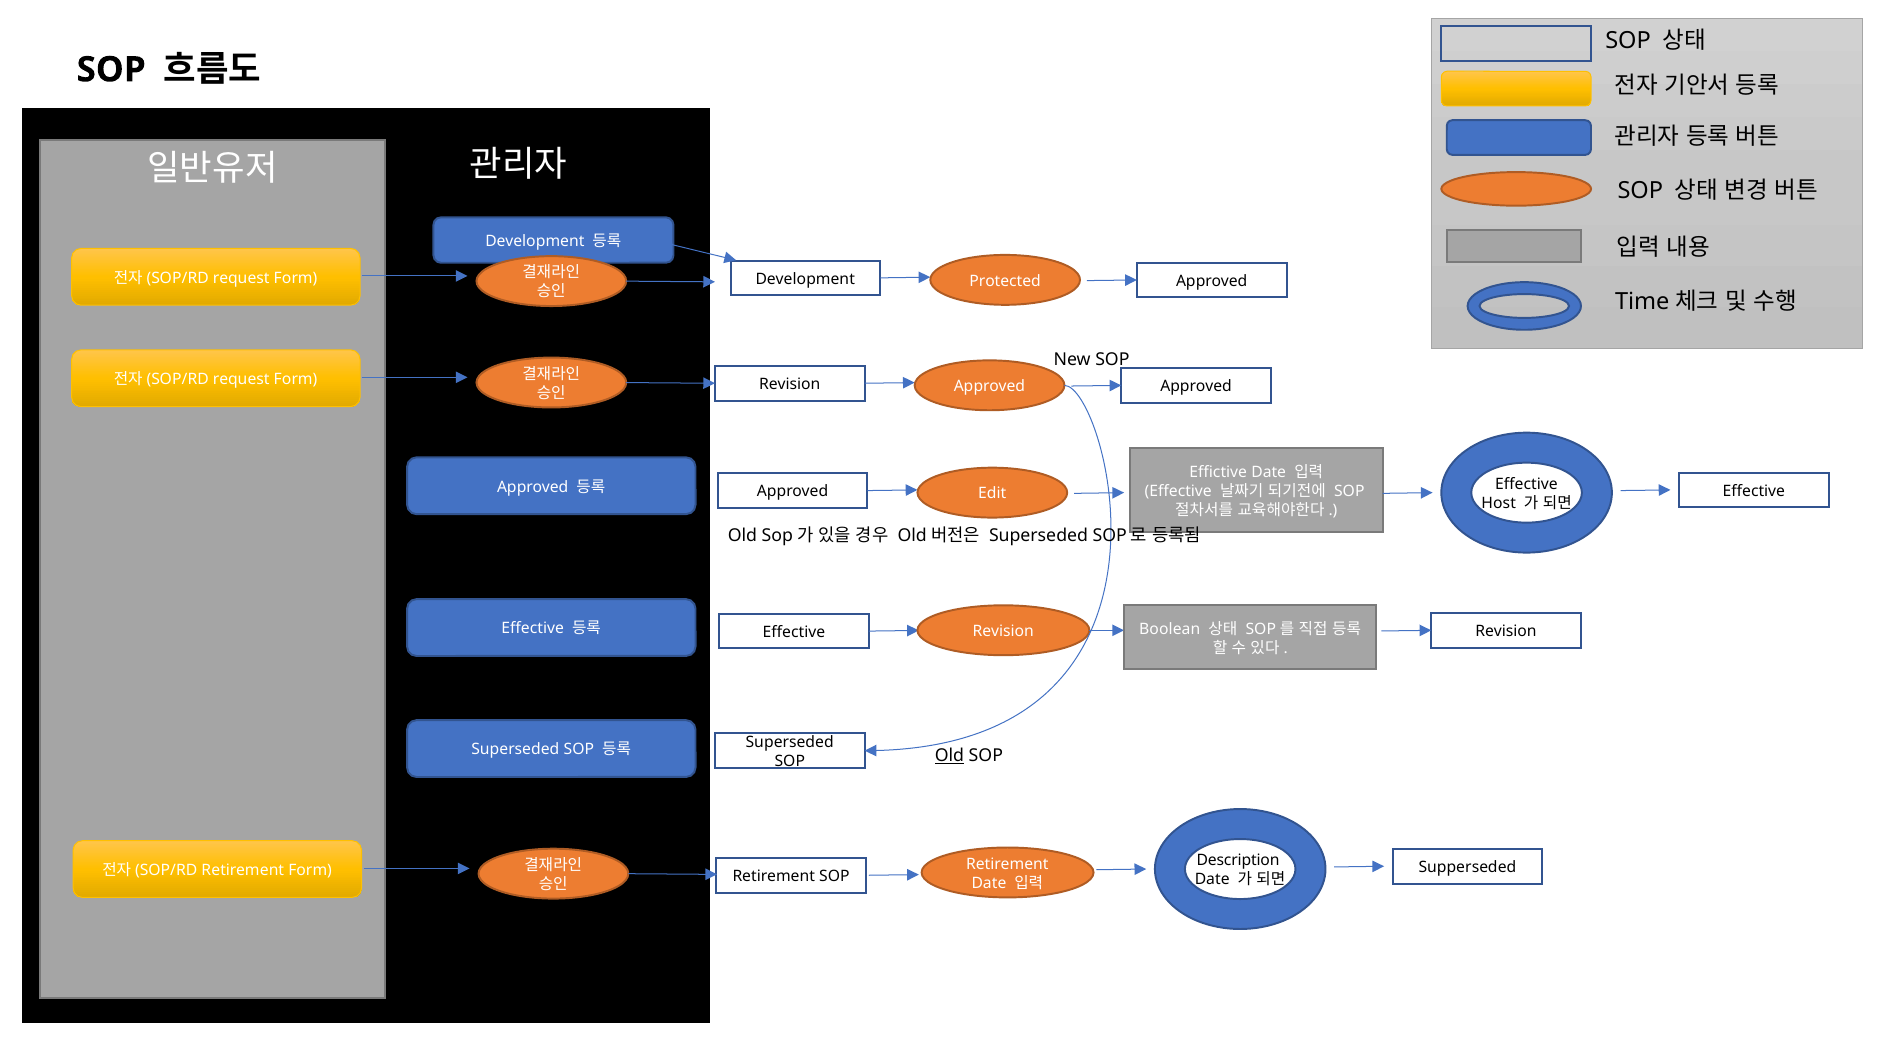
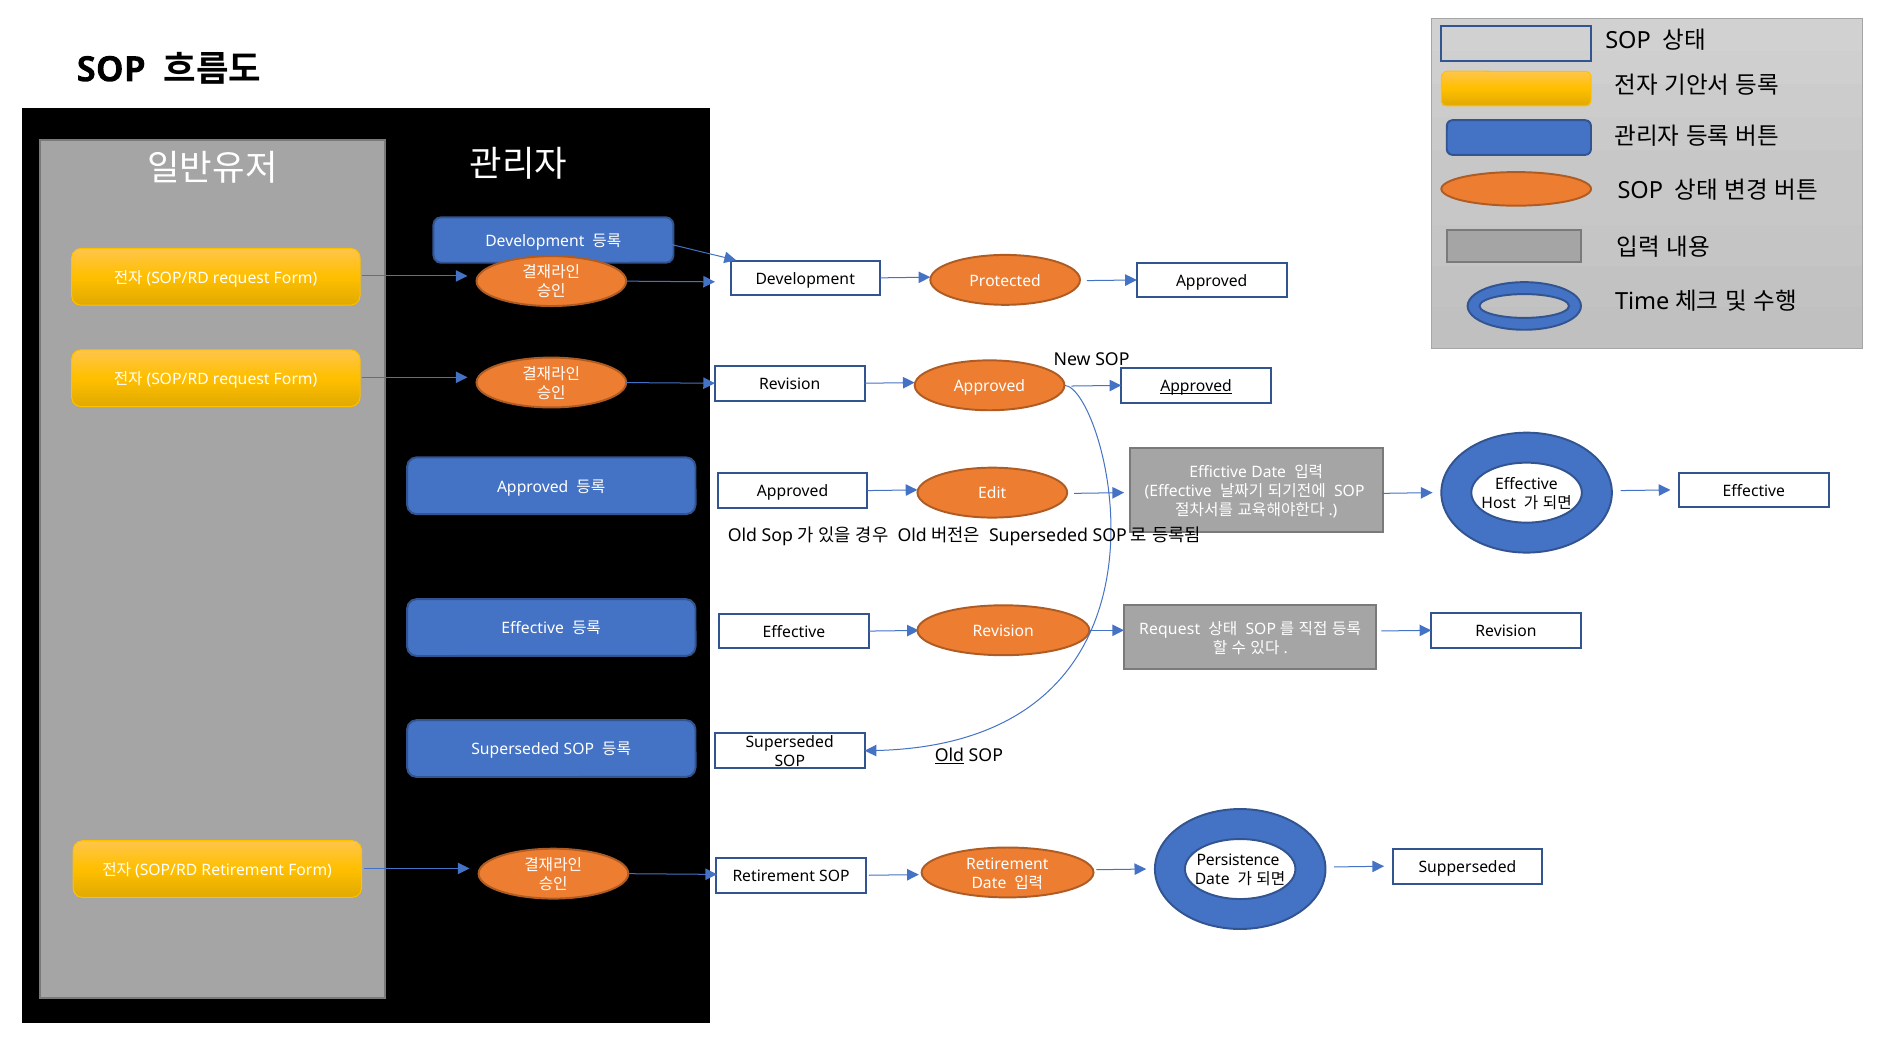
Approved at (1196, 386) underline: none -> present
Revision Boolean: Boolean -> Request
Description: Description -> Persistence
